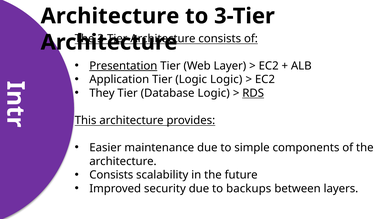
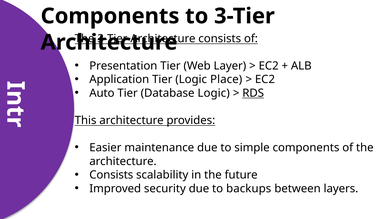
Architecture at (110, 16): Architecture -> Components
Presentation underline: present -> none
Logic Logic: Logic -> Place
They: They -> Auto
